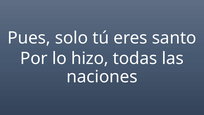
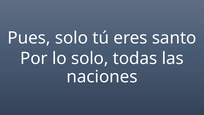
lo hizo: hizo -> solo
